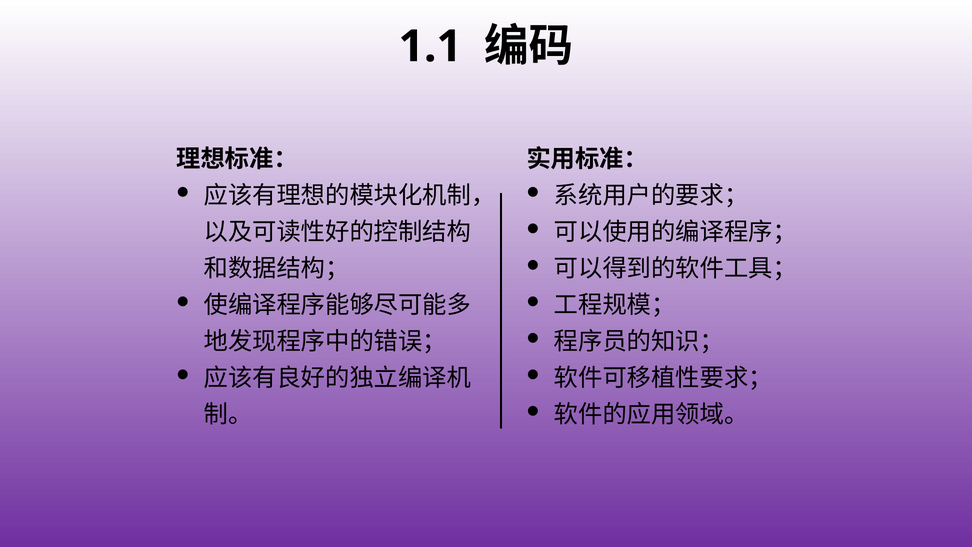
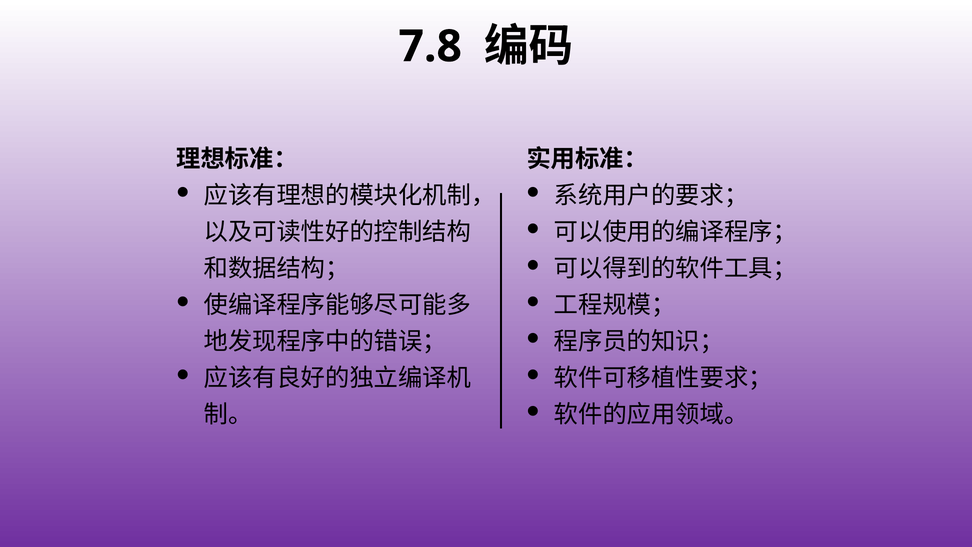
1.1: 1.1 -> 7.8
